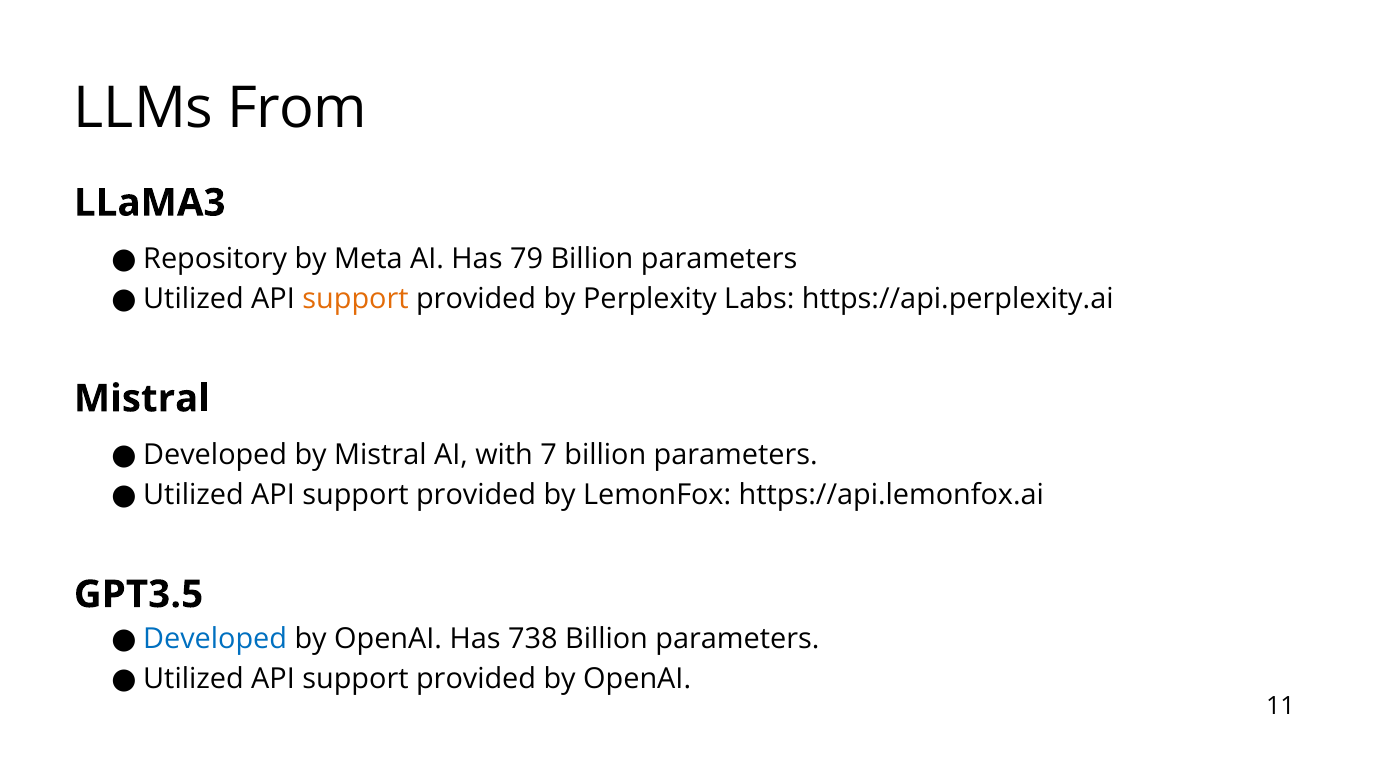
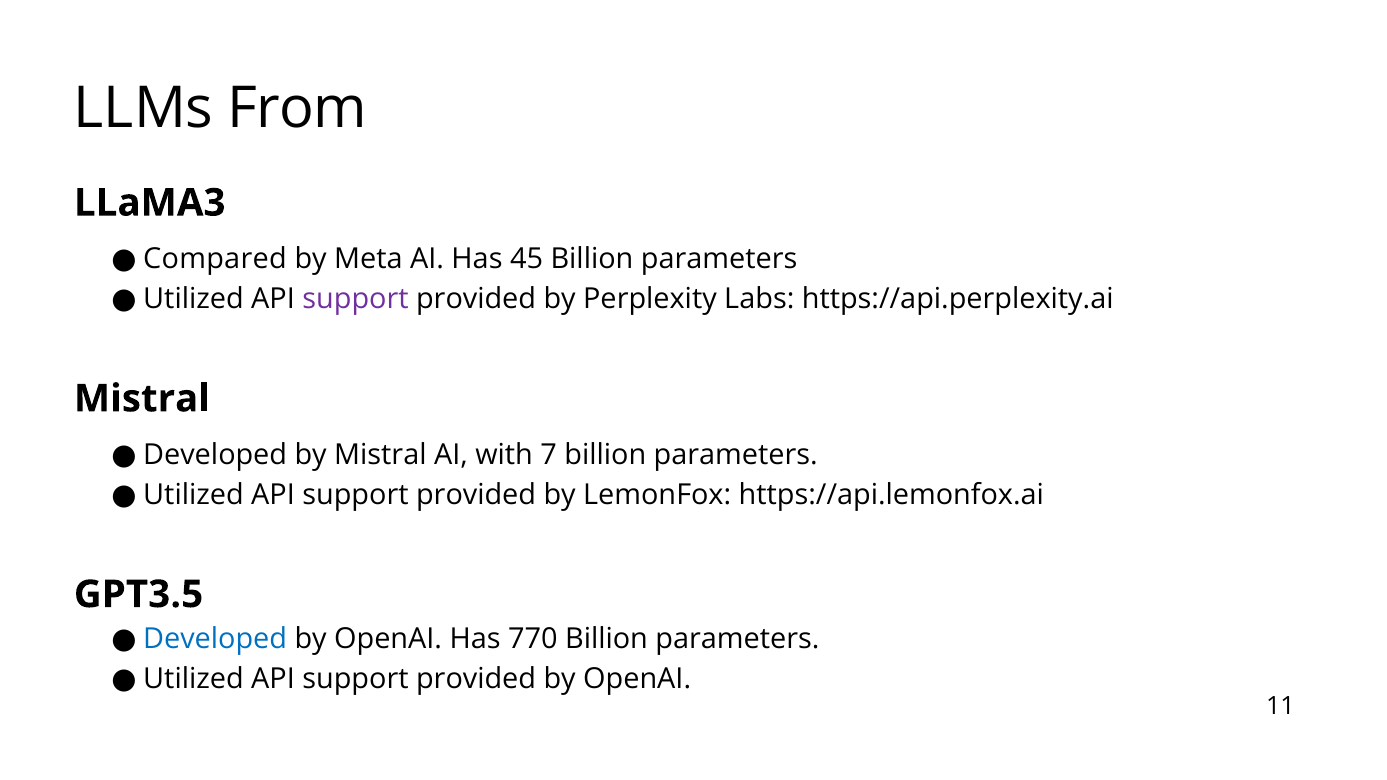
Repository: Repository -> Compared
79: 79 -> 45
support at (355, 299) colour: orange -> purple
738: 738 -> 770
